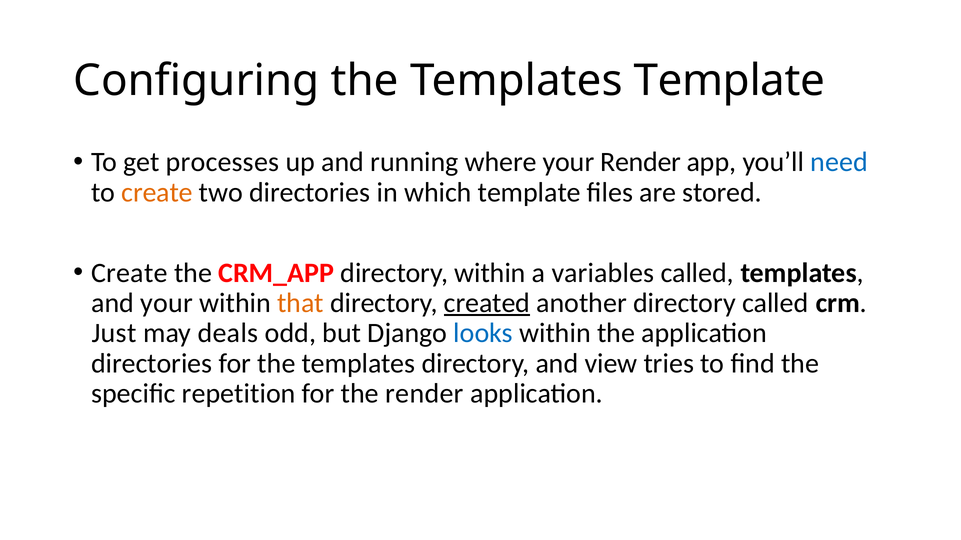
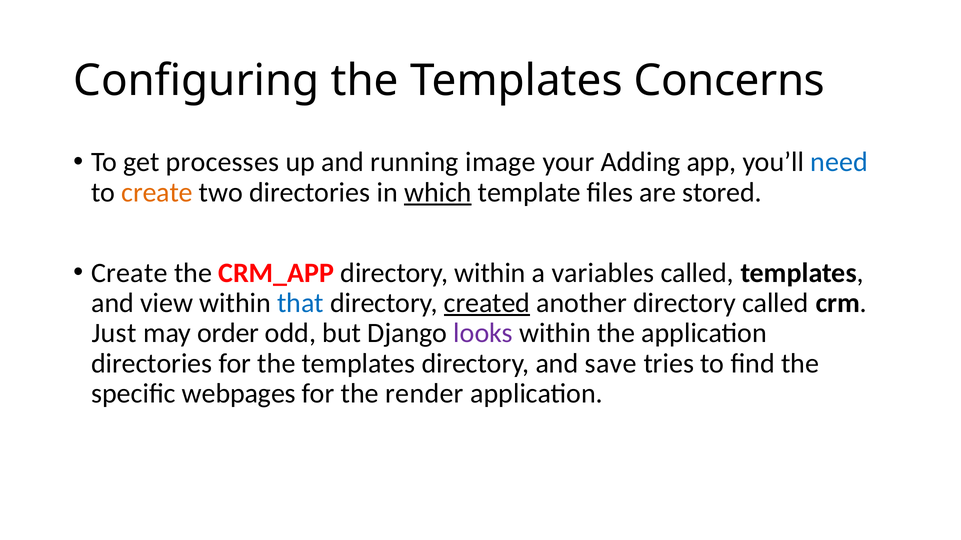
Templates Template: Template -> Concerns
where: where -> image
your Render: Render -> Adding
which underline: none -> present
and your: your -> view
that colour: orange -> blue
deals: deals -> order
looks colour: blue -> purple
view: view -> save
repetition: repetition -> webpages
